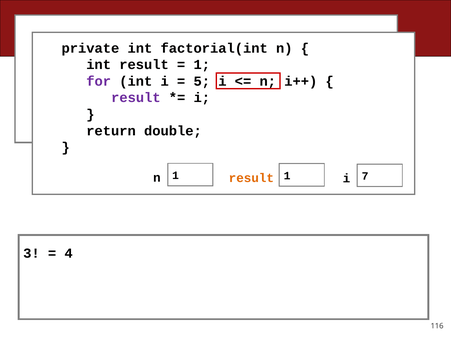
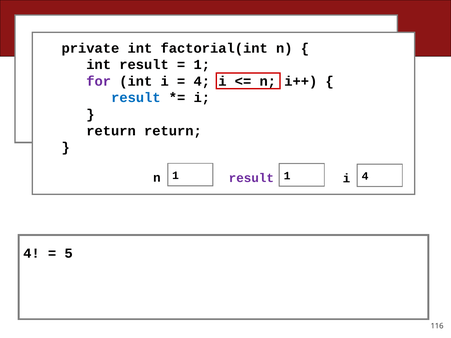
5 at (202, 81): 5 -> 4
result at (136, 98) colour: purple -> blue
return double: double -> return
n 7: 7 -> 4
result at (251, 178) colour: orange -> purple
3 at (31, 254): 3 -> 4
4: 4 -> 5
